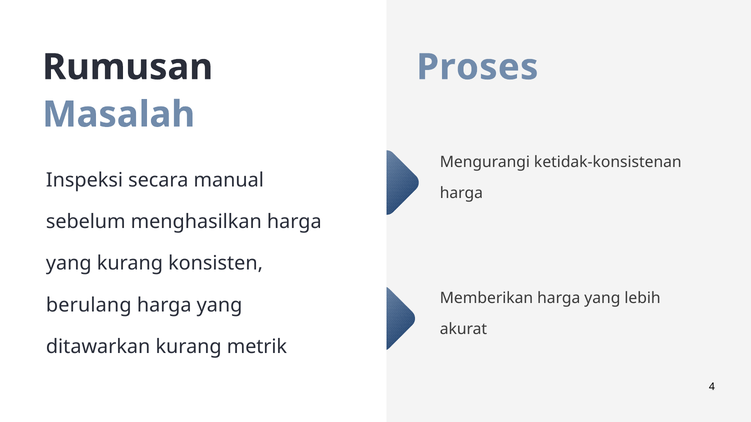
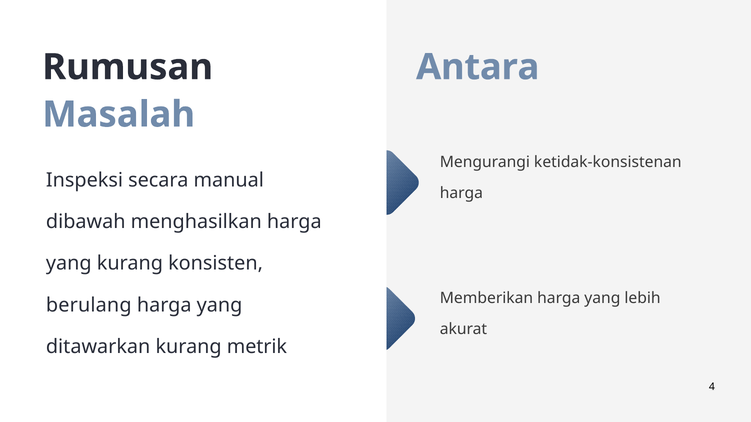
Proses: Proses -> Antara
sebelum: sebelum -> dibawah
